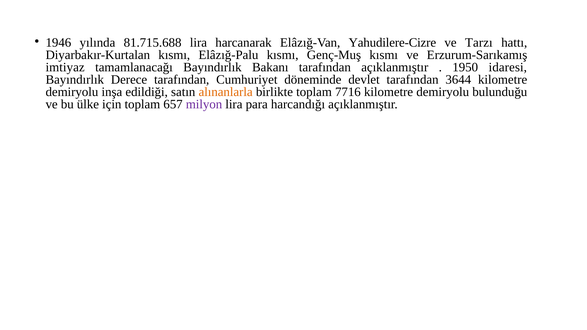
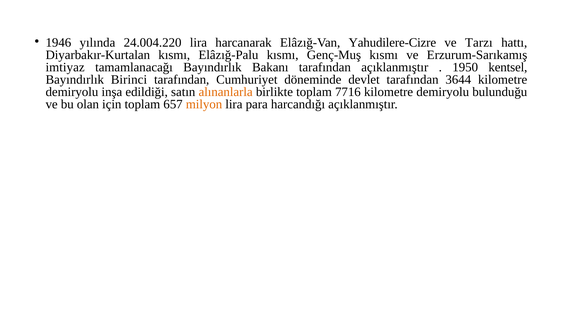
81.715.688: 81.715.688 -> 24.004.220
idaresi: idaresi -> kentsel
Derece: Derece -> Birinci
ülke: ülke -> olan
milyon colour: purple -> orange
